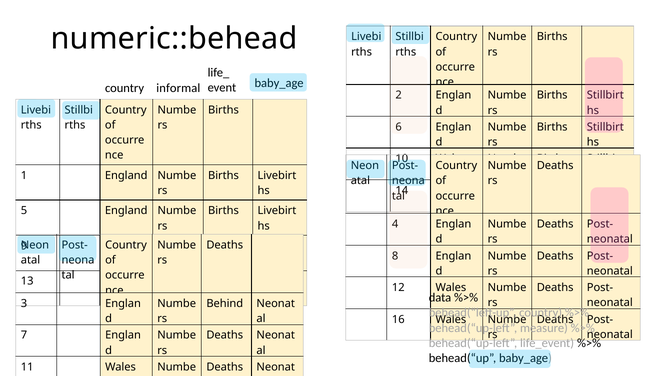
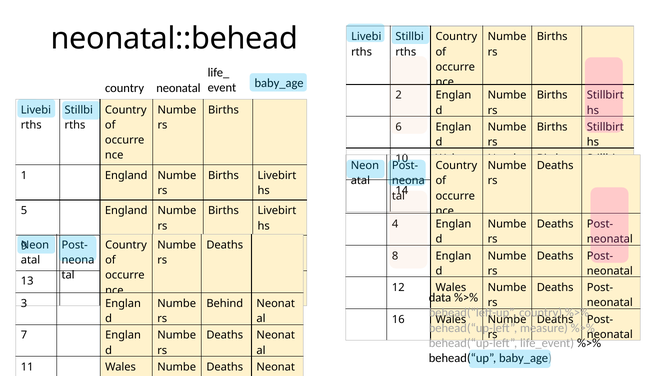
numeric::behead: numeric::behead -> neonatal::behead
country informal: informal -> neonatal
